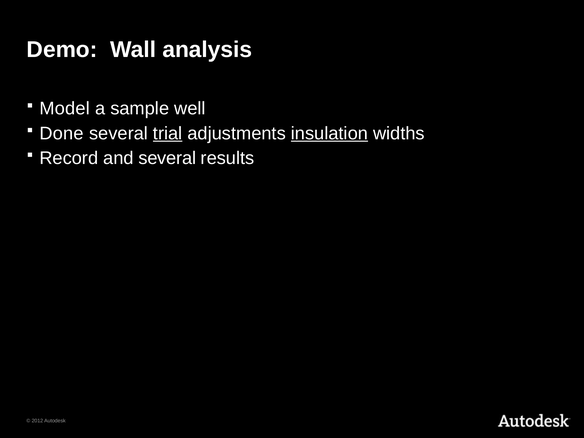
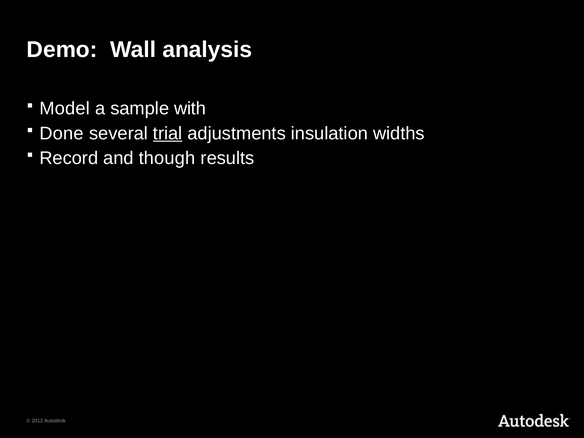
well: well -> with
insulation underline: present -> none
and several: several -> though
